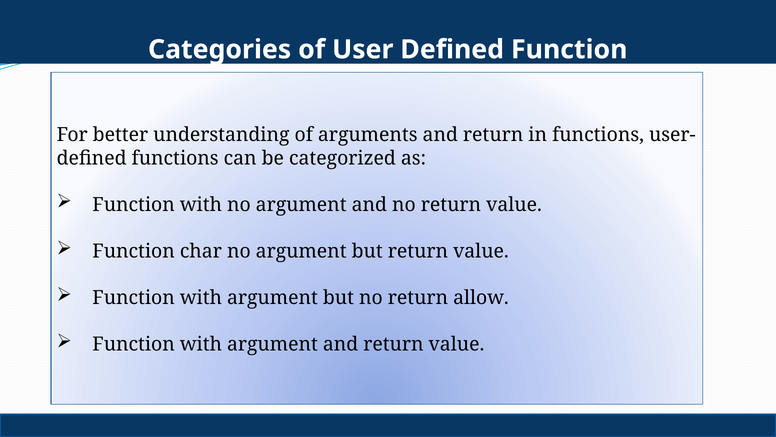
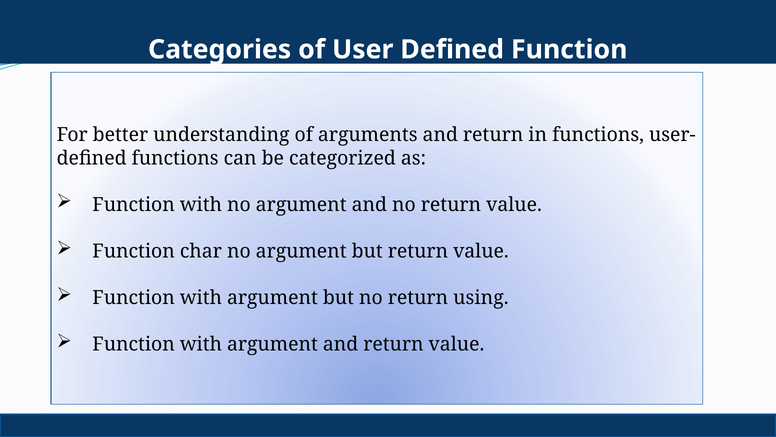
allow: allow -> using
